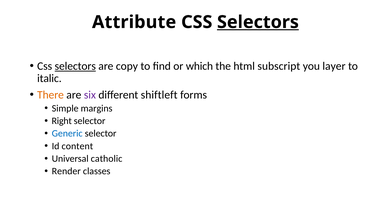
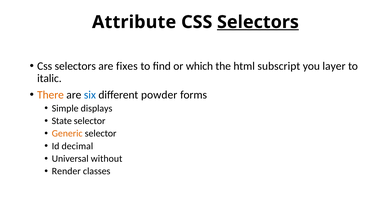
selectors at (75, 66) underline: present -> none
copy: copy -> fixes
six colour: purple -> blue
shiftleft: shiftleft -> powder
margins: margins -> displays
Right: Right -> State
Generic colour: blue -> orange
content: content -> decimal
catholic: catholic -> without
